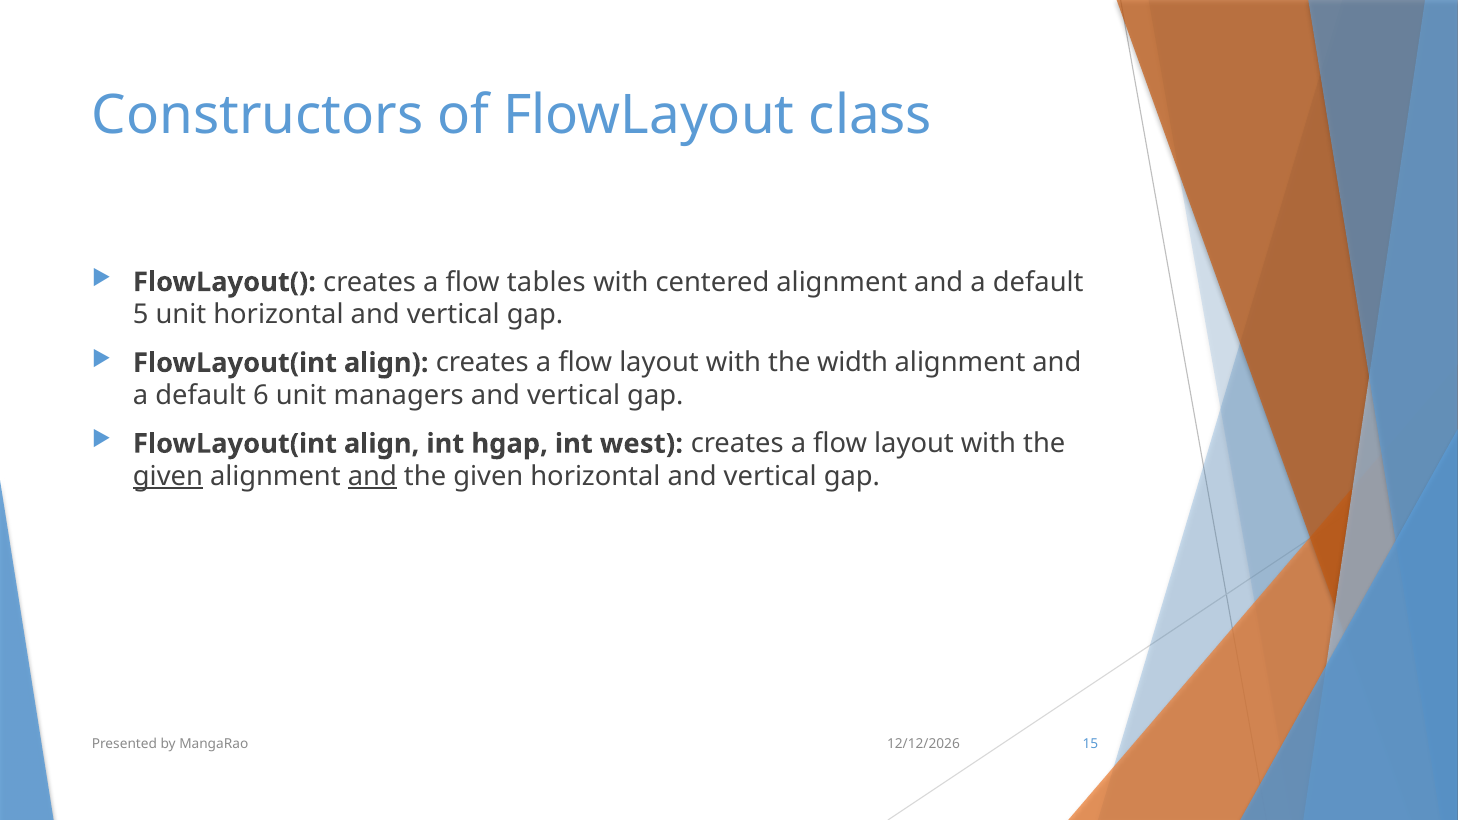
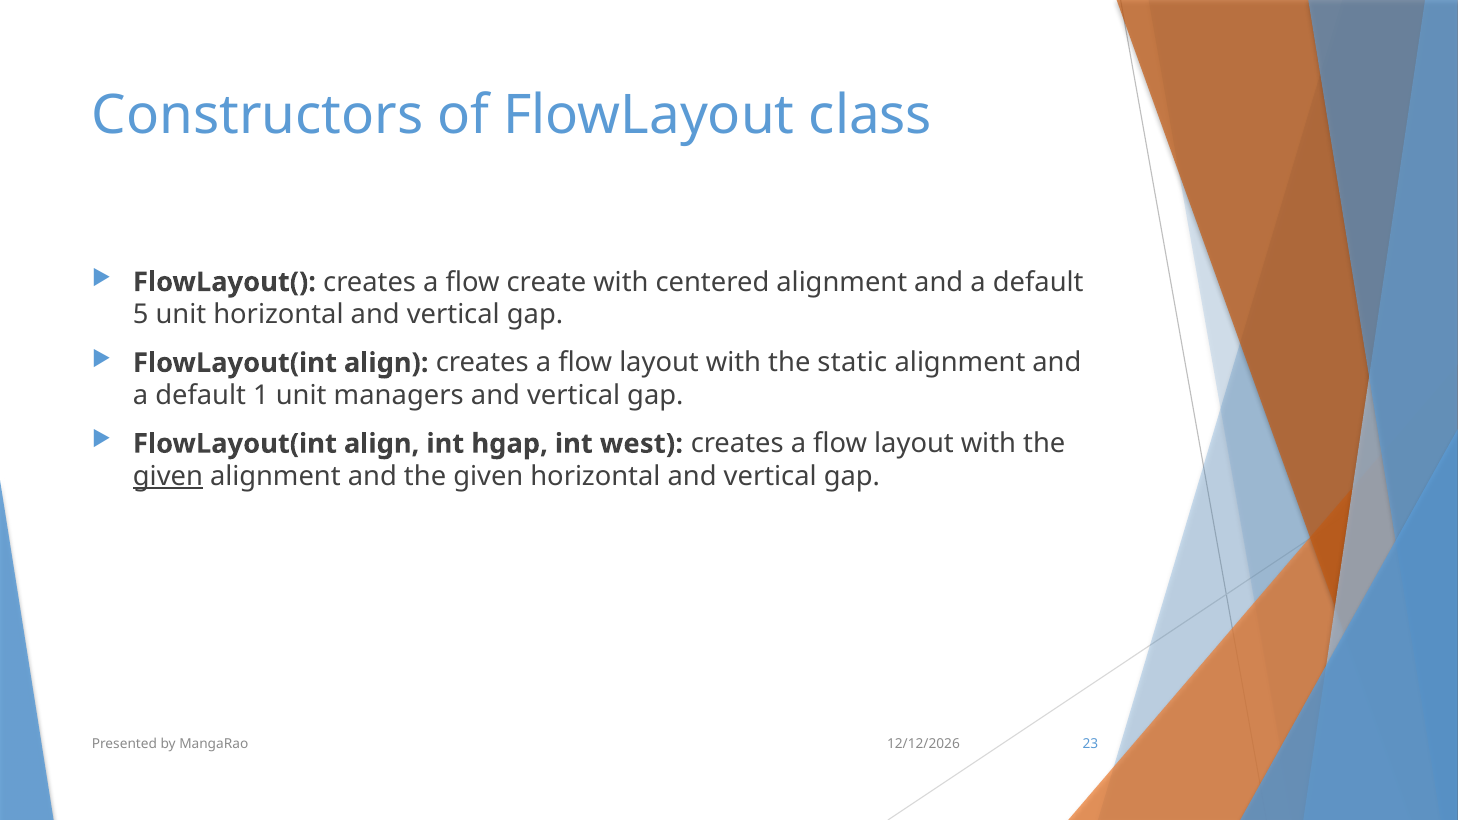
tables: tables -> create
width: width -> static
6: 6 -> 1
and at (372, 477) underline: present -> none
15: 15 -> 23
